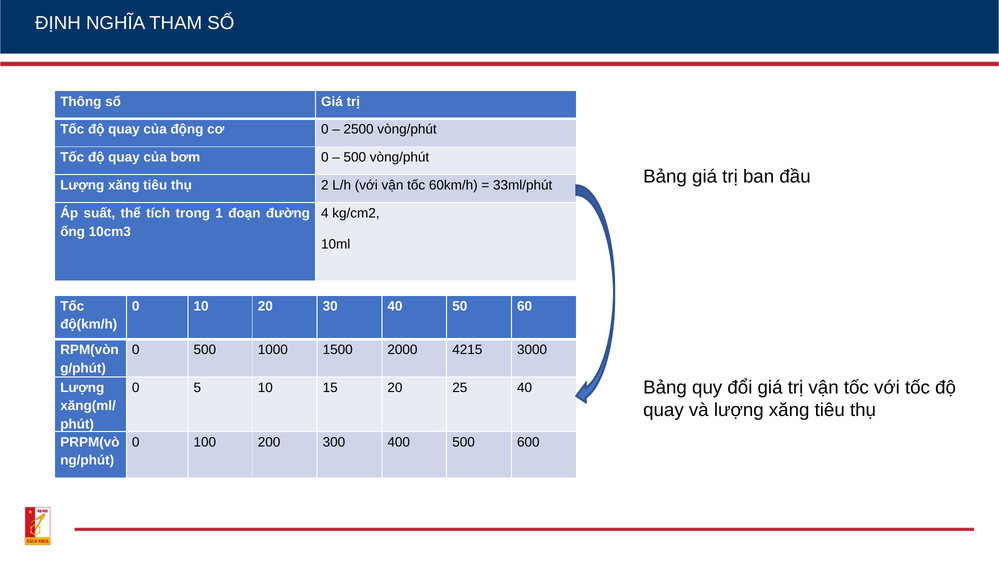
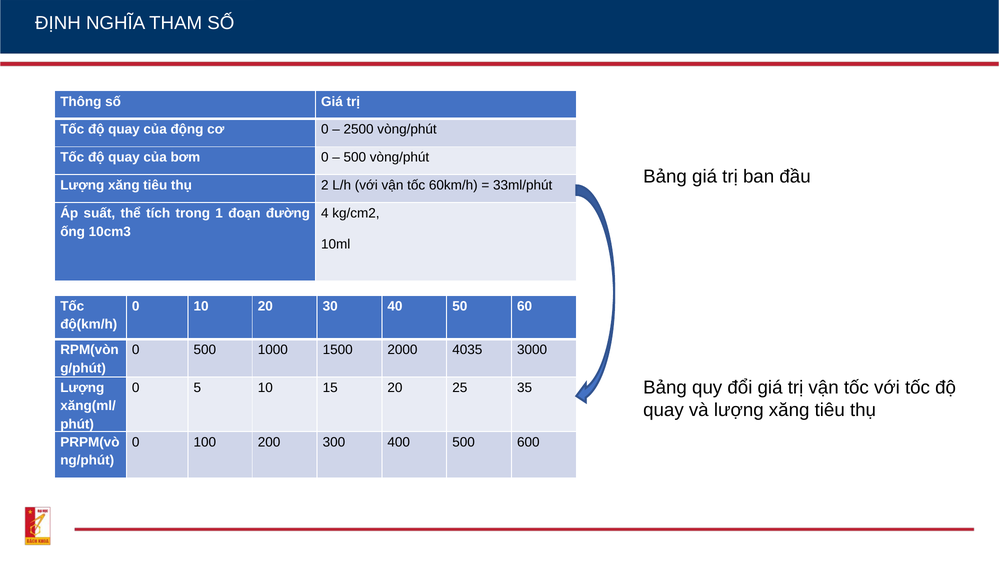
4215: 4215 -> 4035
25 40: 40 -> 35
